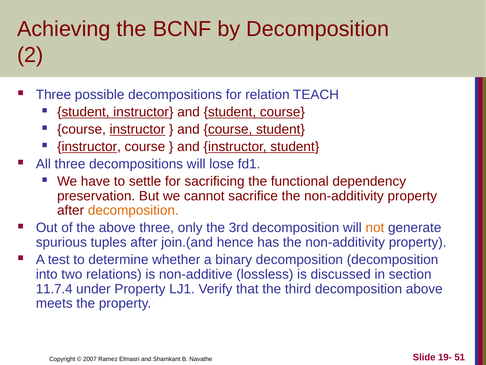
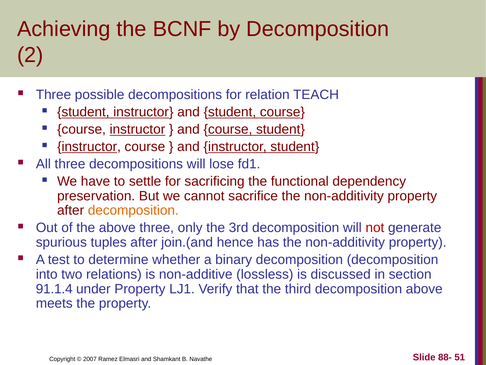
not colour: orange -> red
11.7.4: 11.7.4 -> 91.1.4
19-: 19- -> 88-
